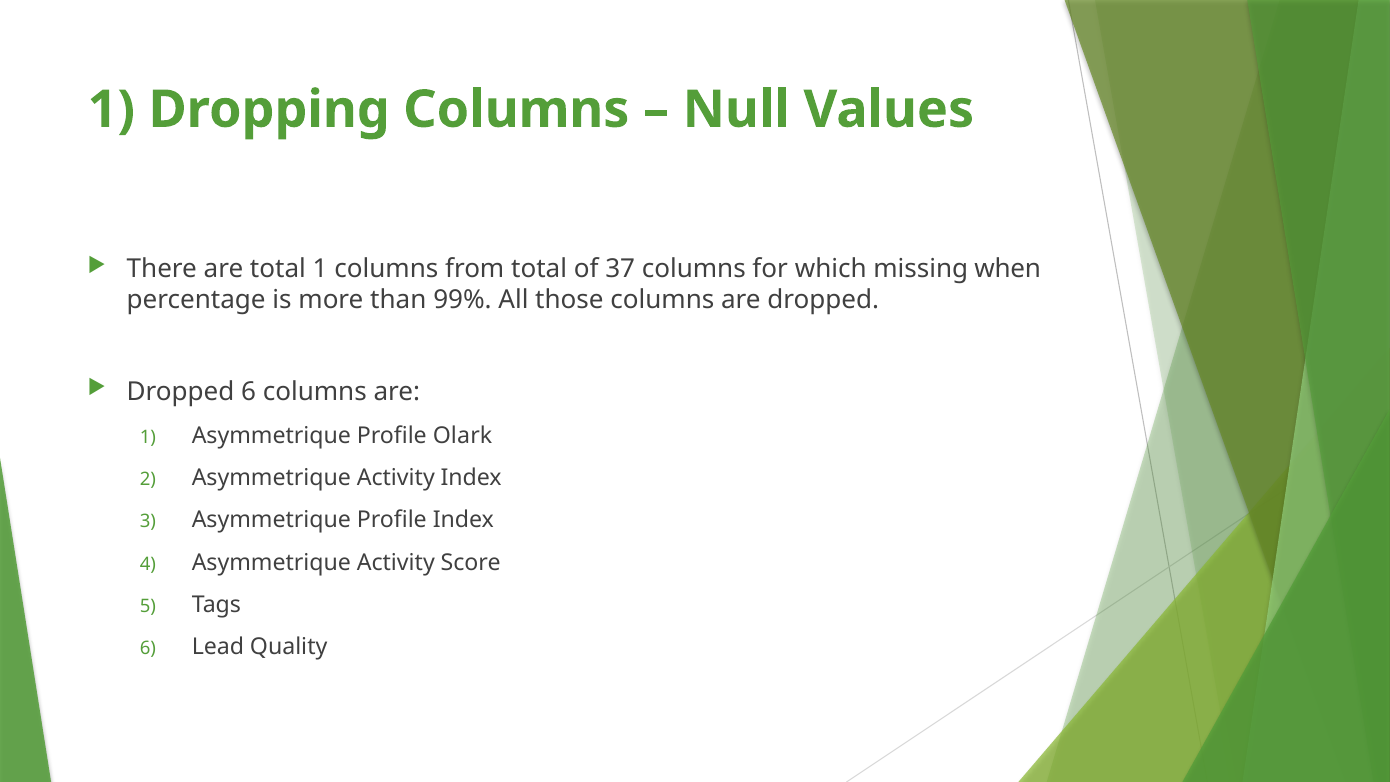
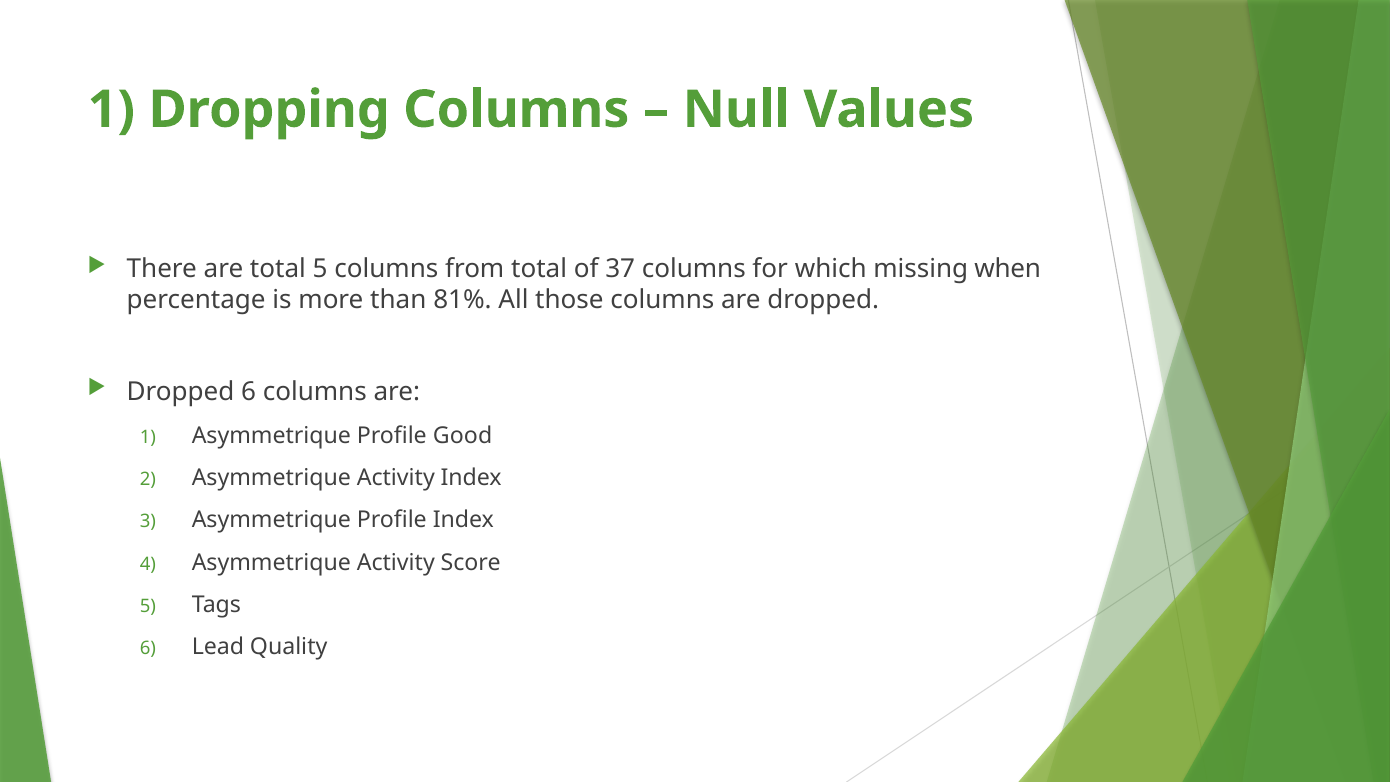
total 1: 1 -> 5
99%: 99% -> 81%
Olark: Olark -> Good
